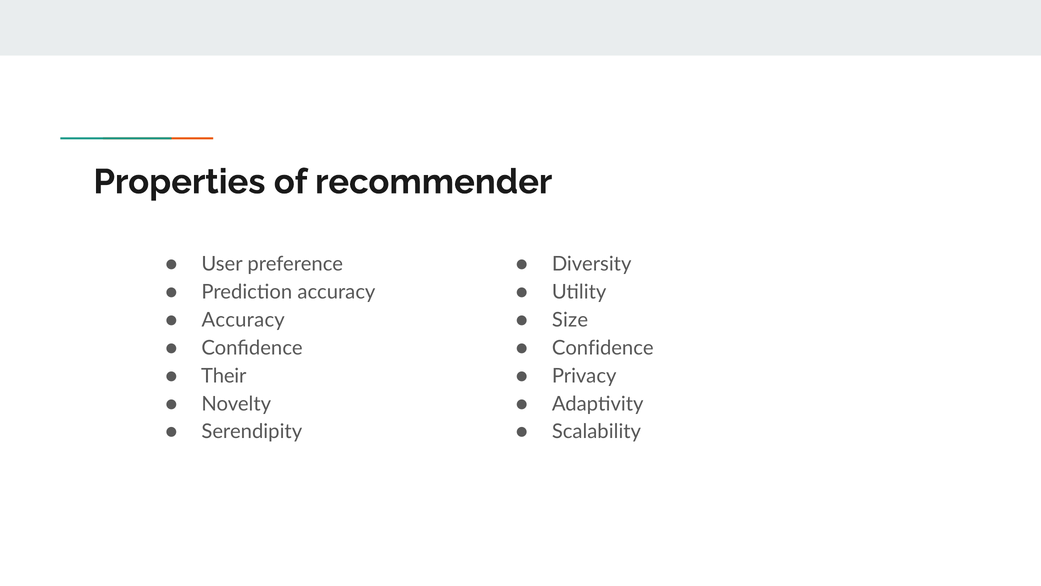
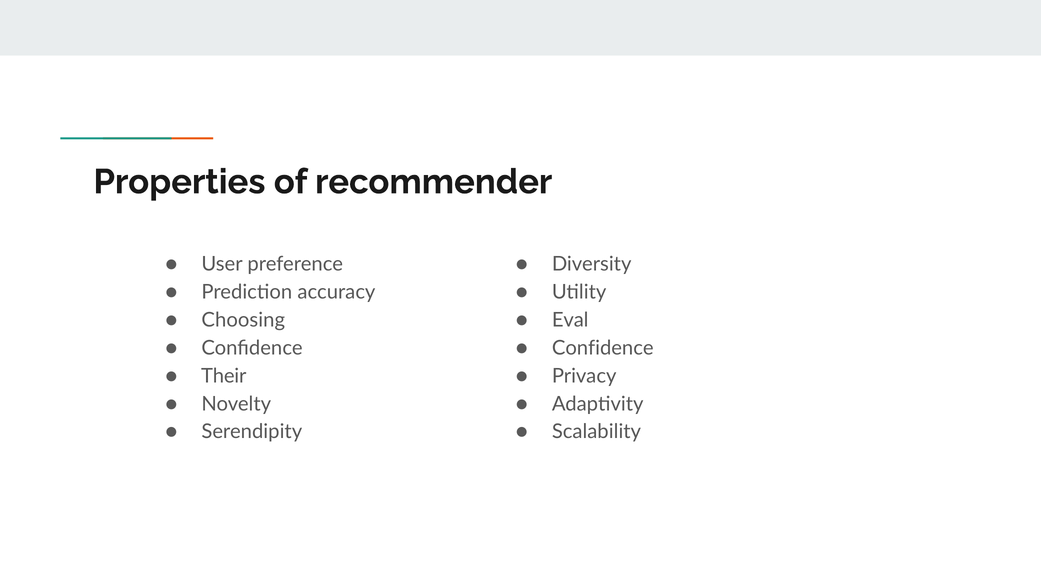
Accuracy at (243, 320): Accuracy -> Choosing
Size: Size -> Eval
